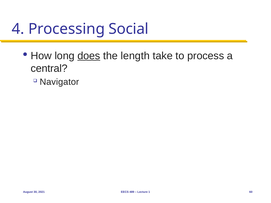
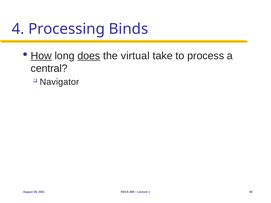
Social: Social -> Binds
How underline: none -> present
length: length -> virtual
